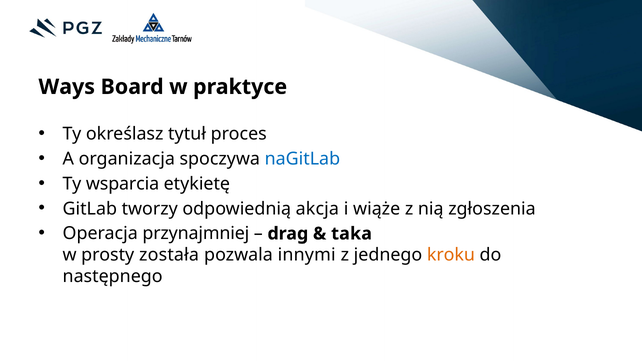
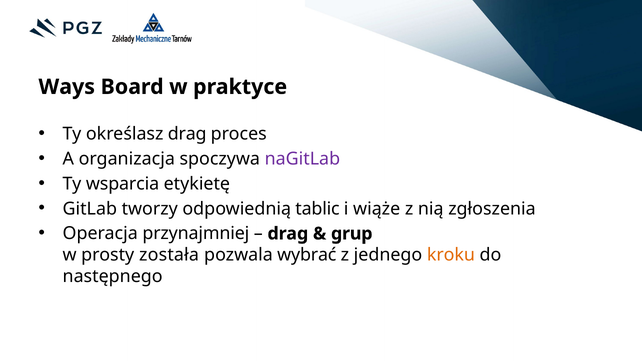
określasz tytuł: tytuł -> drag
naGitLab colour: blue -> purple
akcja: akcja -> tablic
taka: taka -> grup
innymi: innymi -> wybrać
